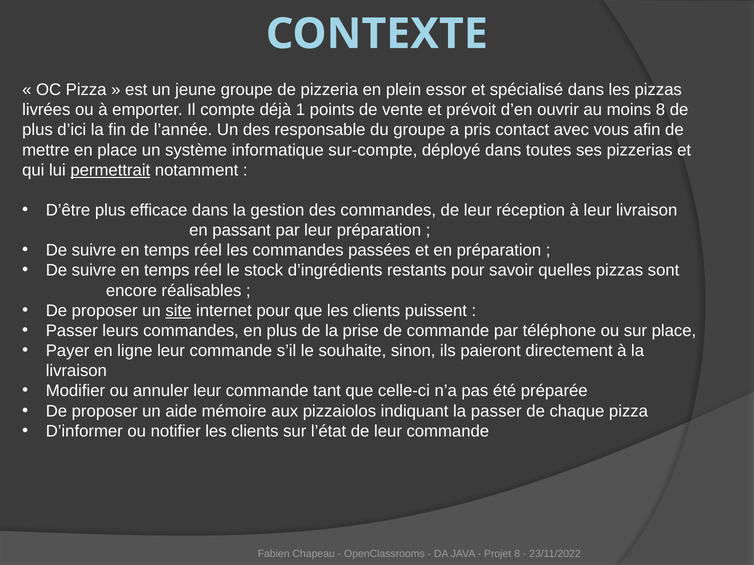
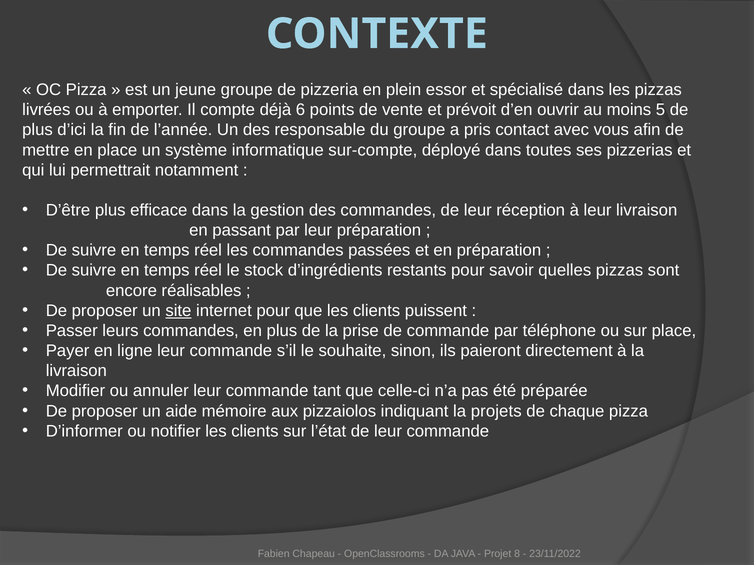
1: 1 -> 6
moins 8: 8 -> 5
permettrait underline: present -> none
la passer: passer -> projets
